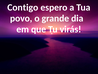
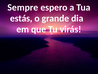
Contigo: Contigo -> Sempre
povo: povo -> estás
